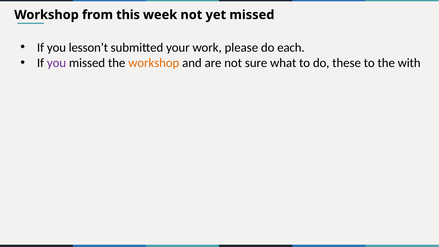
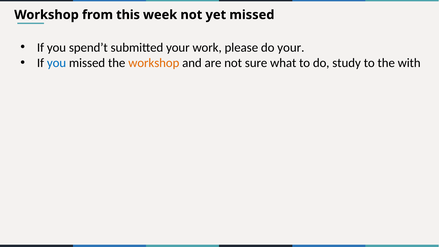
lesson’t: lesson’t -> spend’t
do each: each -> your
you at (57, 63) colour: purple -> blue
these: these -> study
